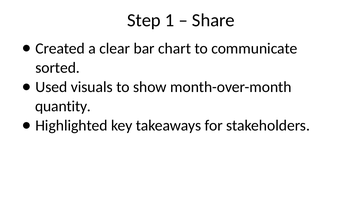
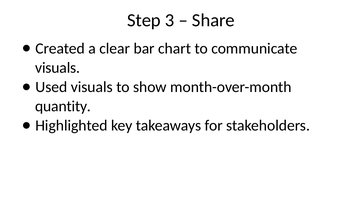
1: 1 -> 3
sorted at (58, 68): sorted -> visuals
